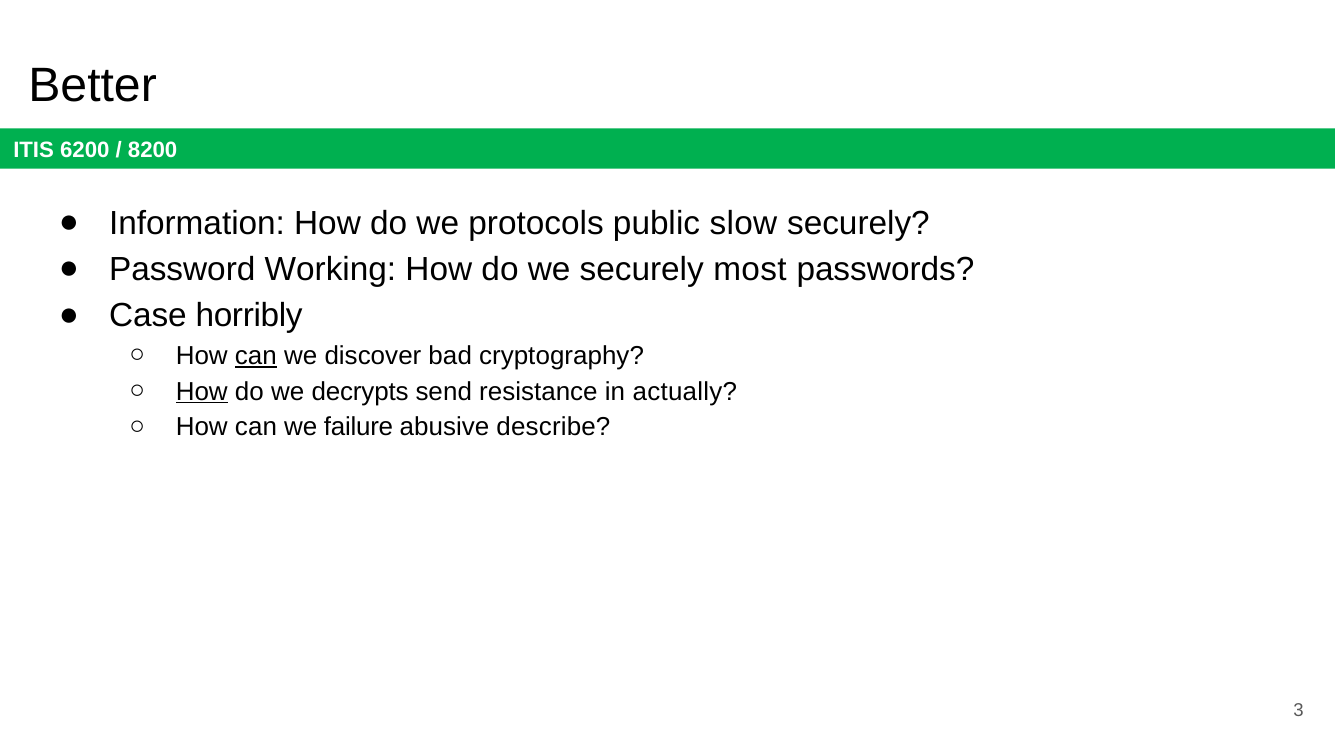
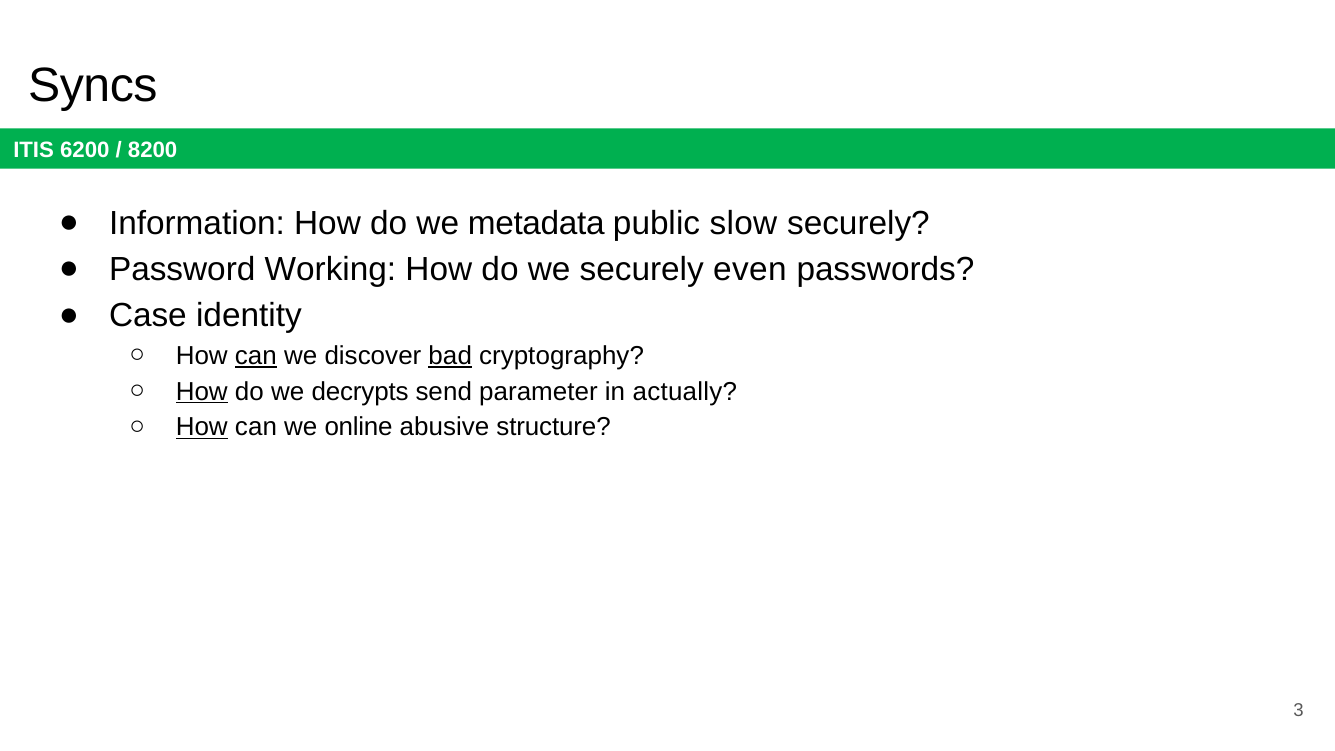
Better: Better -> Syncs
protocols: protocols -> metadata
most: most -> even
horribly: horribly -> identity
bad underline: none -> present
resistance: resistance -> parameter
How at (202, 427) underline: none -> present
failure: failure -> online
describe: describe -> structure
